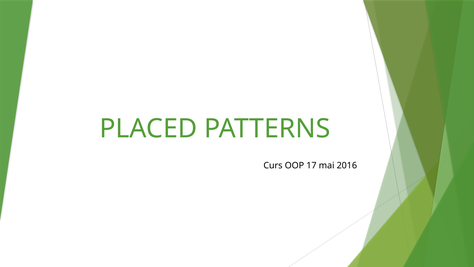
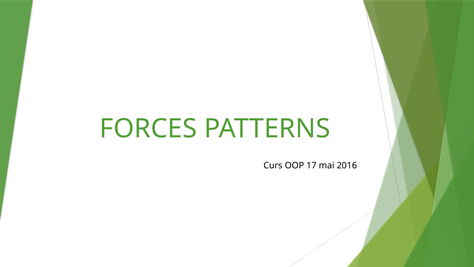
PLACED: PLACED -> FORCES
